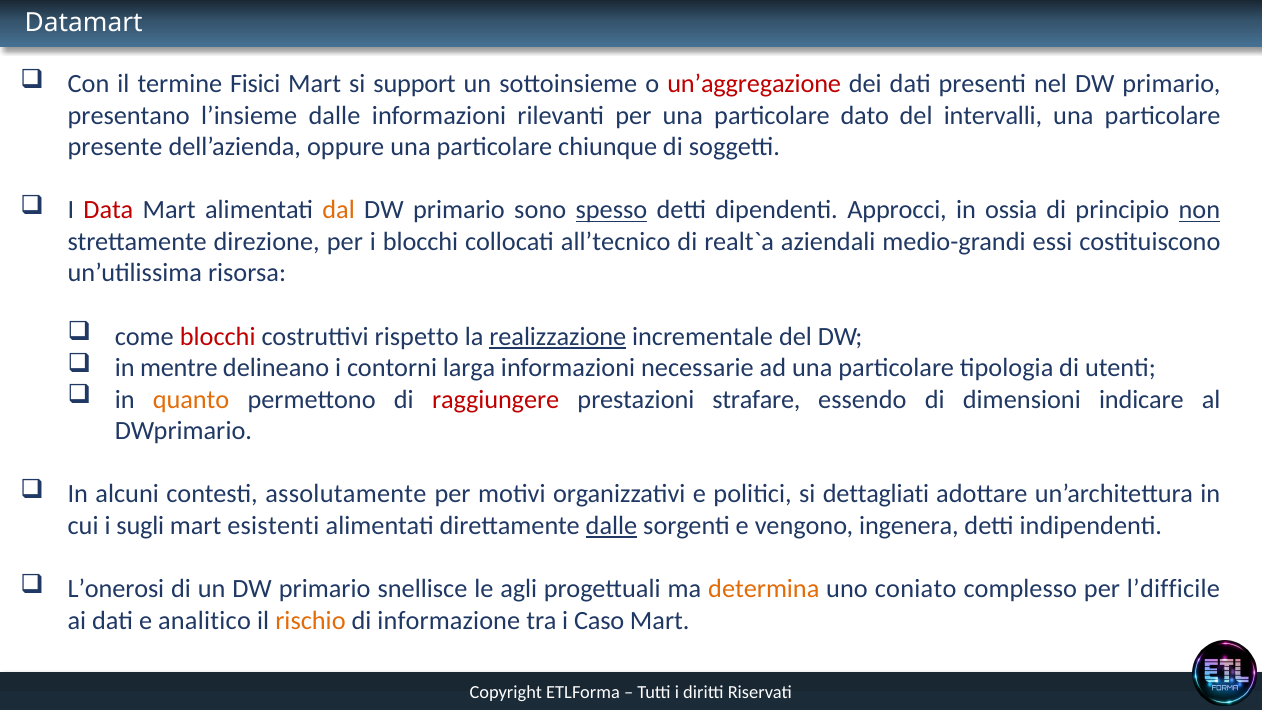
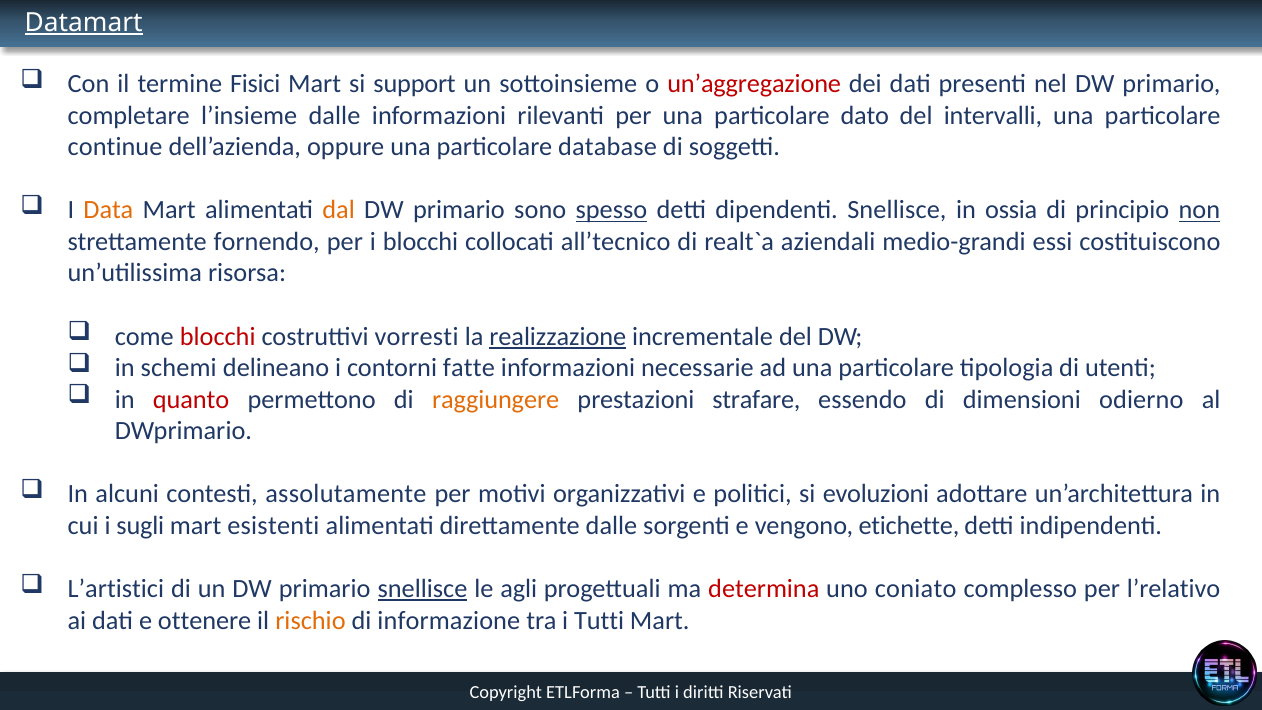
Datamart underline: none -> present
presentano: presentano -> completare
presente: presente -> continue
chiunque: chiunque -> database
Data colour: red -> orange
dipendenti Approcci: Approcci -> Snellisce
direzione: direzione -> fornendo
rispetto: rispetto -> vorresti
mentre: mentre -> schemi
larga: larga -> fatte
quanto colour: orange -> red
raggiungere colour: red -> orange
indicare: indicare -> odierno
dettagliati: dettagliati -> evoluzioni
dalle at (611, 526) underline: present -> none
ingenera: ingenera -> etichette
L’onerosi: L’onerosi -> L’artistici
snellisce at (423, 589) underline: none -> present
determina colour: orange -> red
l’difficile: l’difficile -> l’relativo
analitico: analitico -> ottenere
i Caso: Caso -> Tutti
